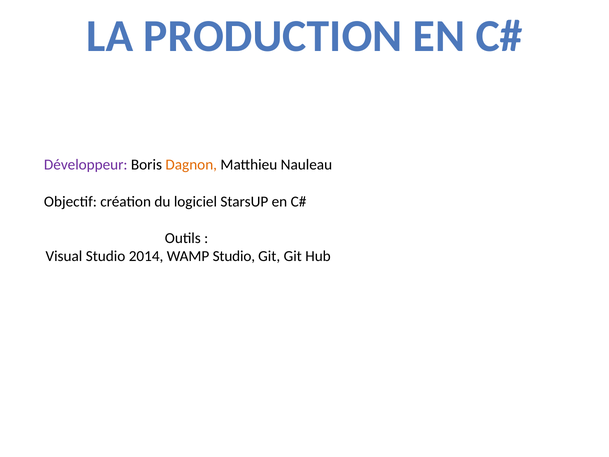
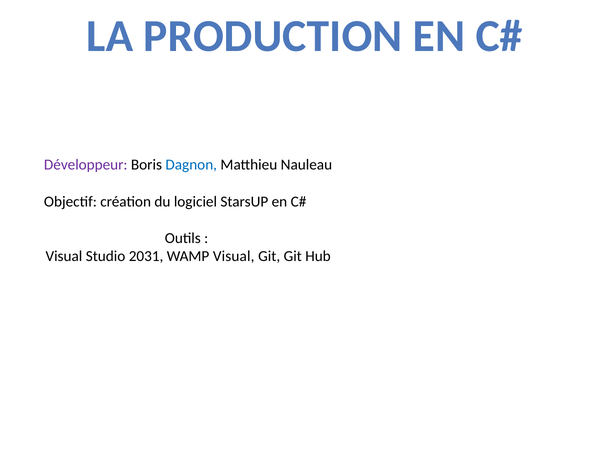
Dagnon colour: orange -> blue
2014: 2014 -> 2031
WAMP Studio: Studio -> Visual
